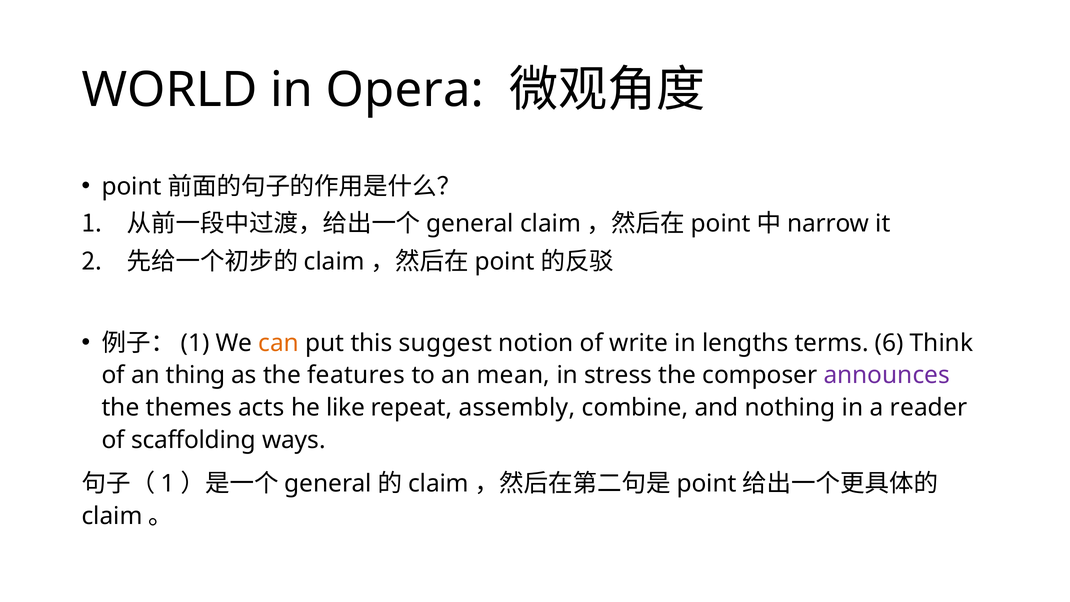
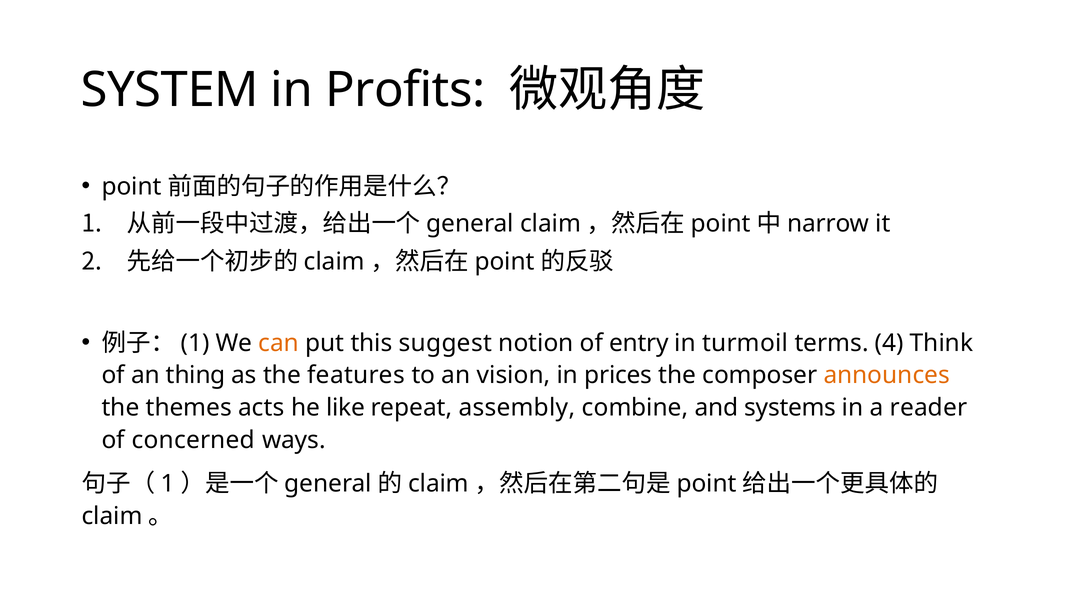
WORLD: WORLD -> SYSTEM
Opera: Opera -> Profits
write: write -> entry
lengths: lengths -> turmoil
6: 6 -> 4
mean: mean -> vision
stress: stress -> prices
announces colour: purple -> orange
nothing: nothing -> systems
scaffolding: scaffolding -> concerned
